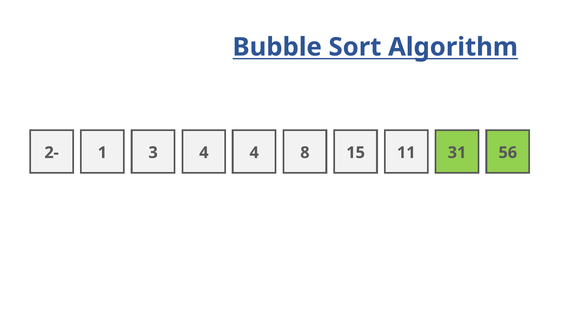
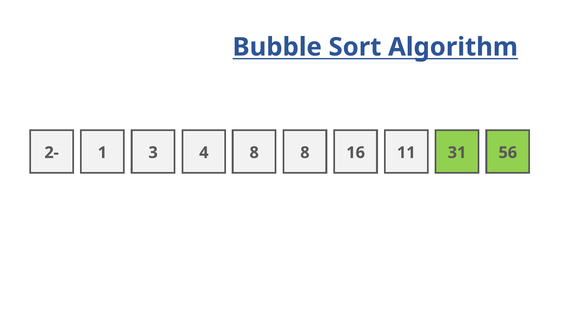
4 4: 4 -> 8
15: 15 -> 16
